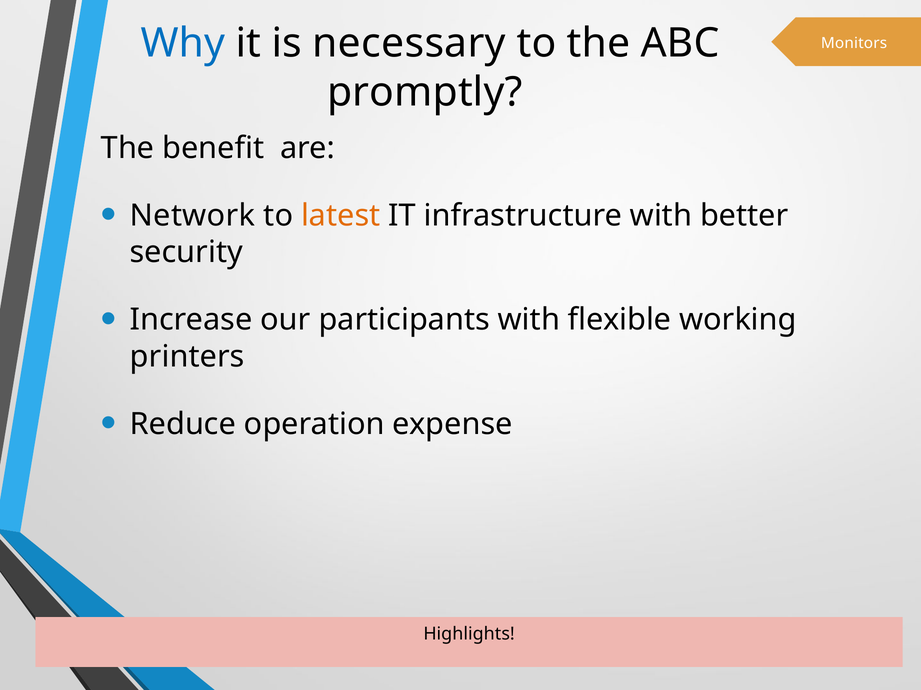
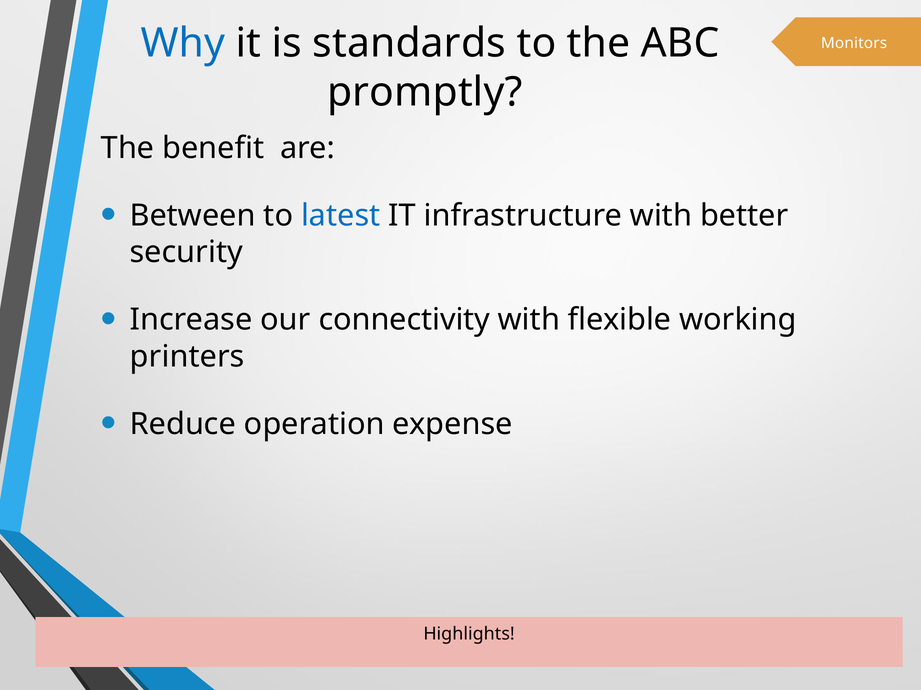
necessary: necessary -> standards
Network: Network -> Between
latest colour: orange -> blue
participants: participants -> connectivity
